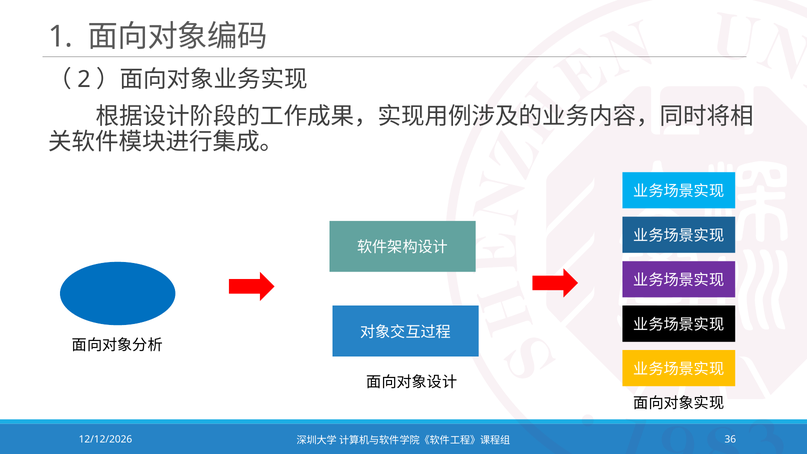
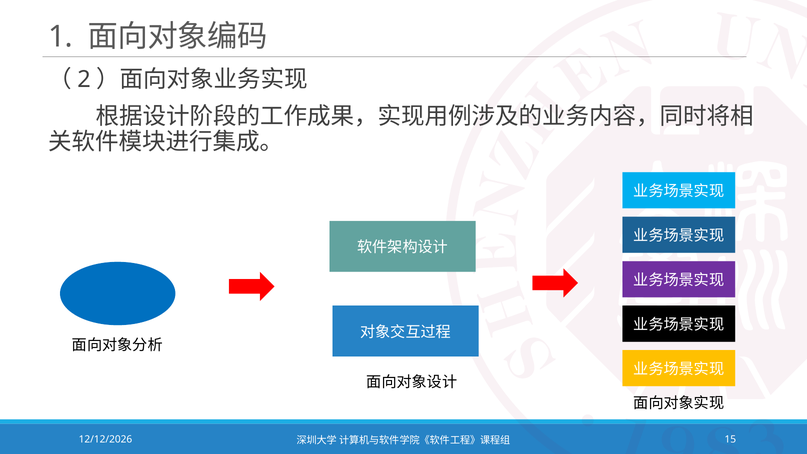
36: 36 -> 15
